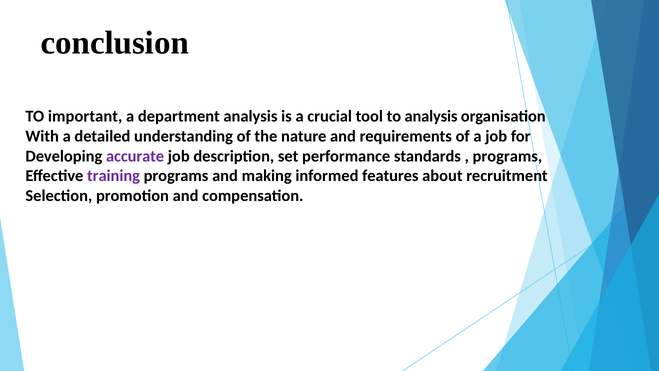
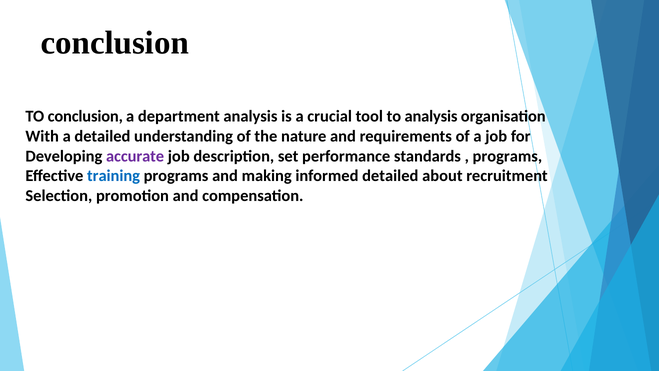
TO important: important -> conclusion
training colour: purple -> blue
informed features: features -> detailed
